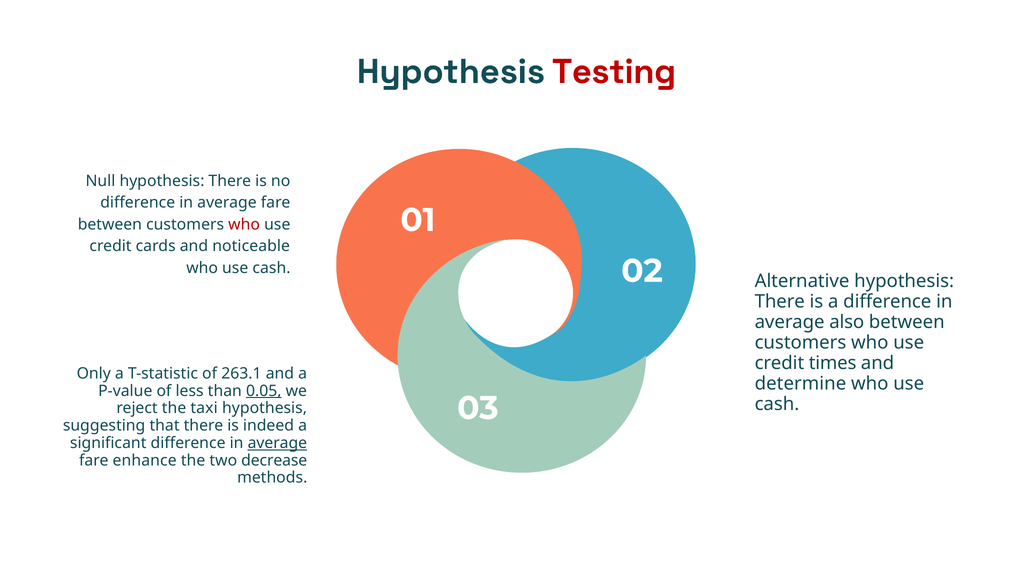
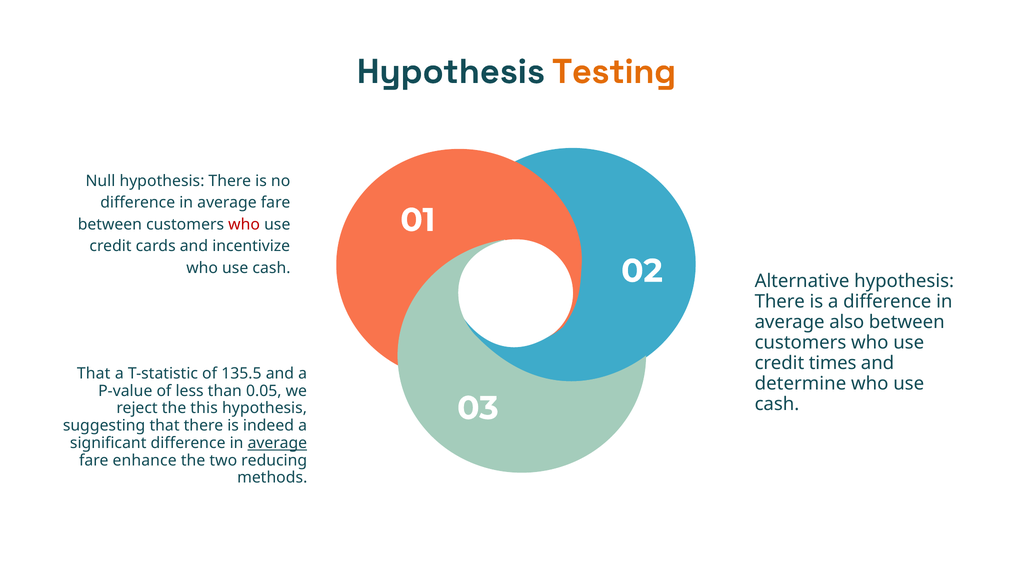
Testing colour: red -> orange
noticeable: noticeable -> incentivize
Only at (94, 374): Only -> That
263.1: 263.1 -> 135.5
0.05 underline: present -> none
taxi: taxi -> this
decrease: decrease -> reducing
